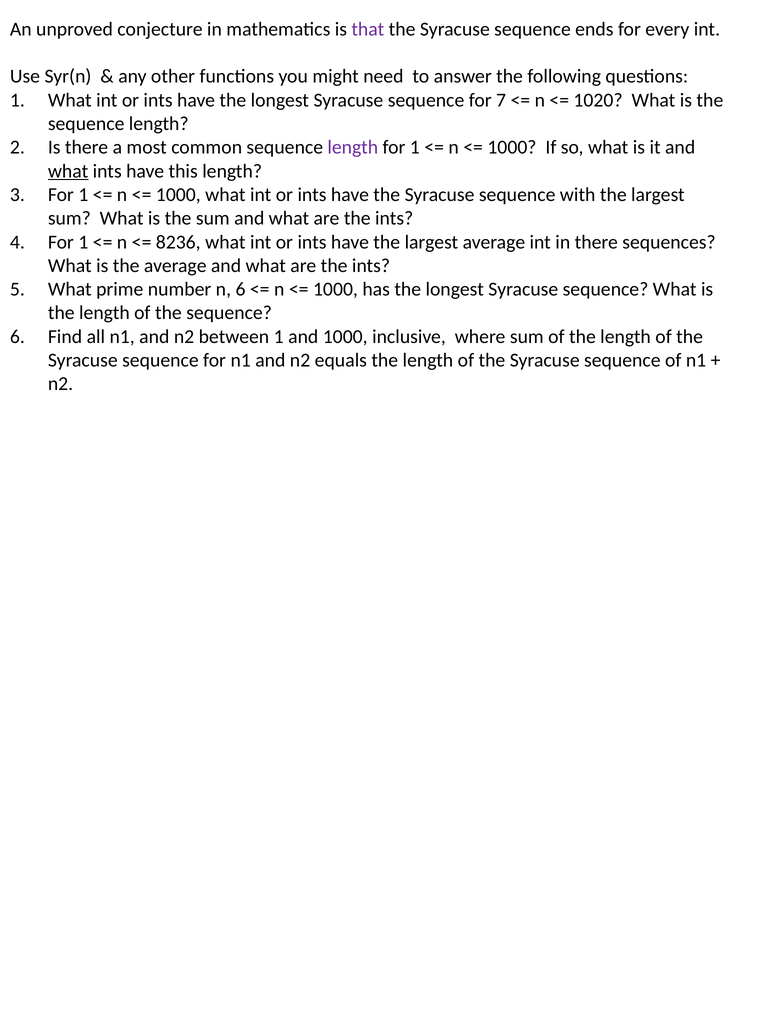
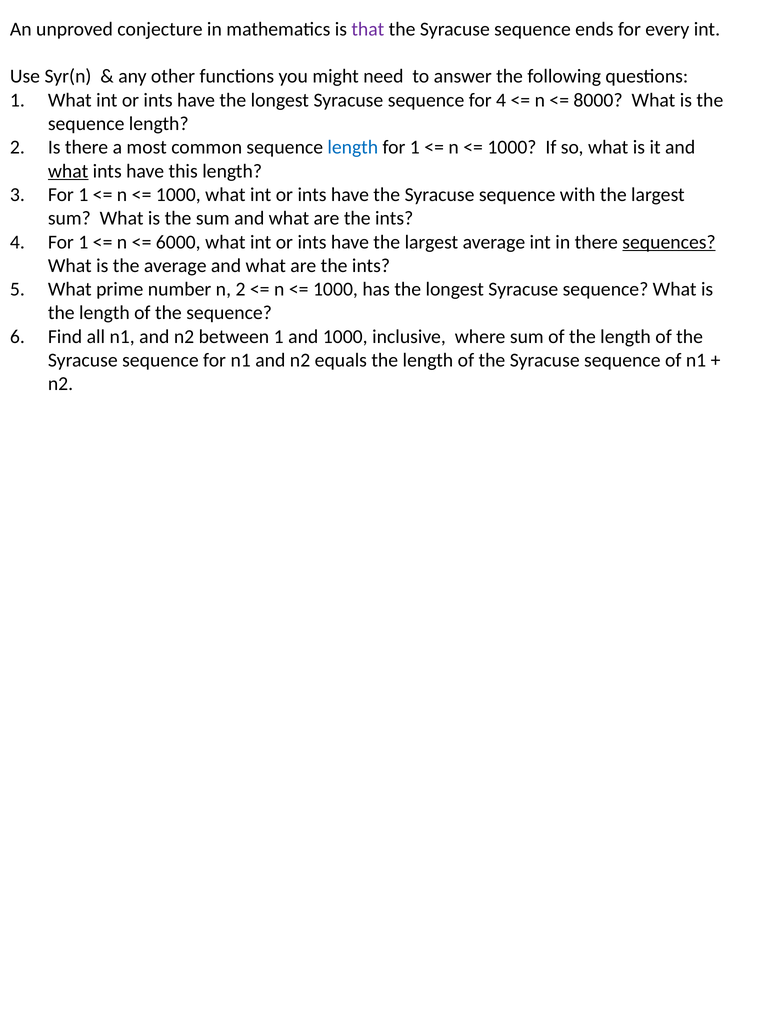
for 7: 7 -> 4
1020: 1020 -> 8000
length at (353, 147) colour: purple -> blue
8236: 8236 -> 6000
sequences underline: none -> present
n 6: 6 -> 2
